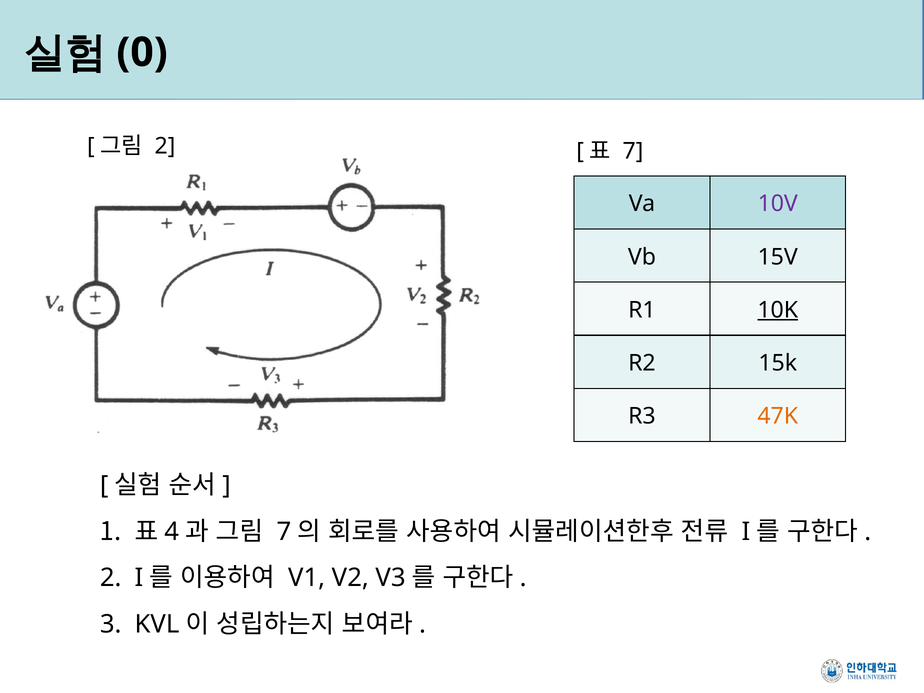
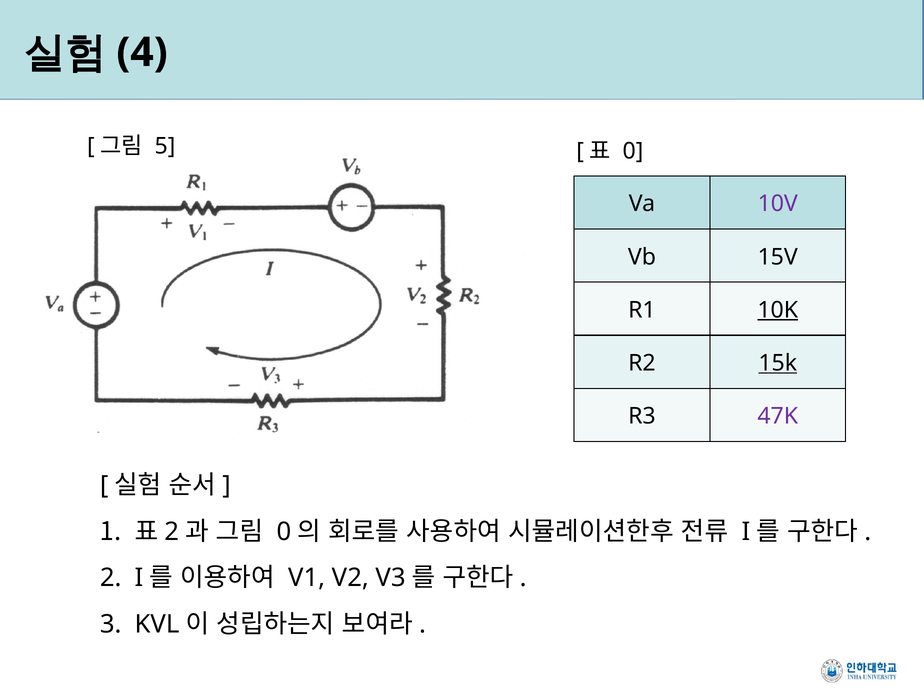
0: 0 -> 4
2 at (165, 146): 2 -> 5
7 at (633, 151): 7 -> 0
15k underline: none -> present
47K colour: orange -> purple
4 at (172, 532): 4 -> 2
7 at (284, 532): 7 -> 0
